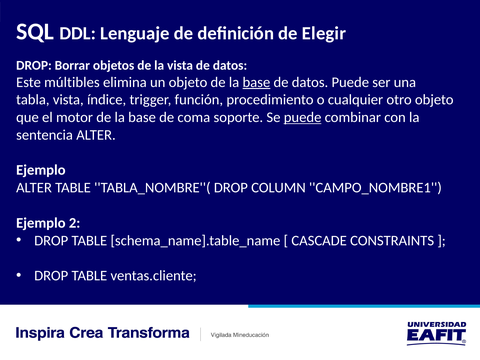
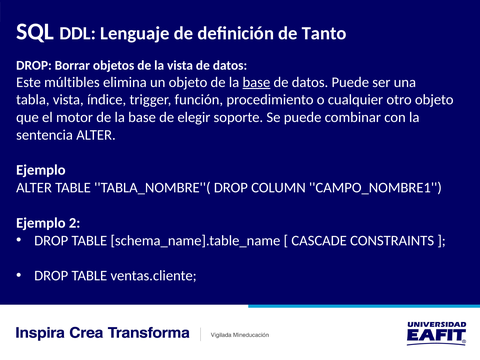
Elegir: Elegir -> Tanto
coma: coma -> elegir
puede at (303, 117) underline: present -> none
